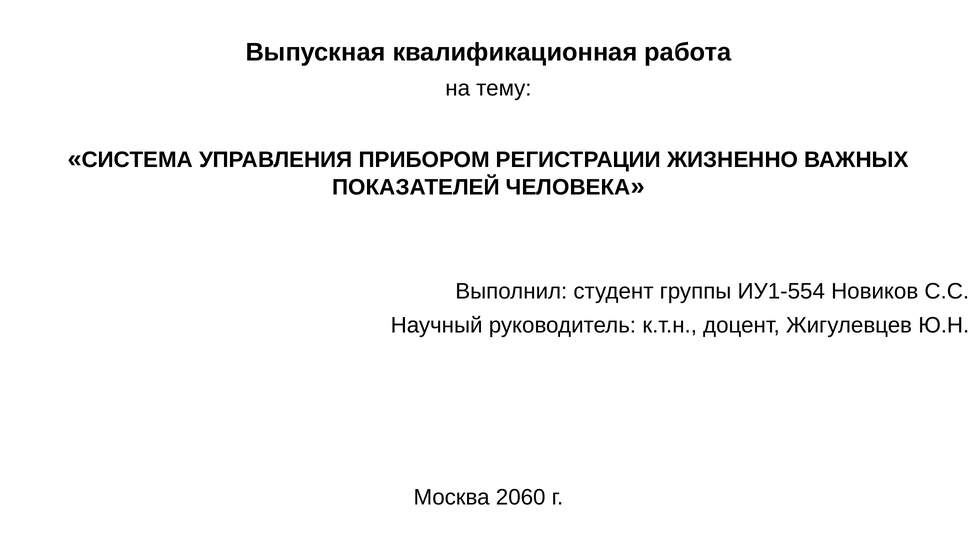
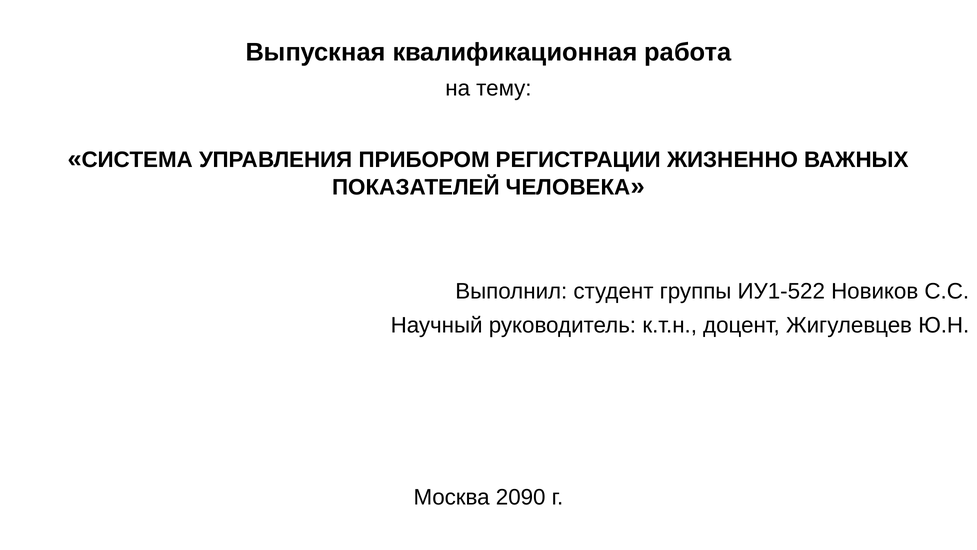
ИУ1-554: ИУ1-554 -> ИУ1-522
2060: 2060 -> 2090
